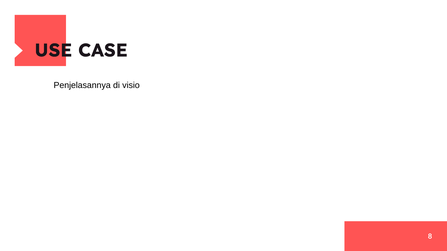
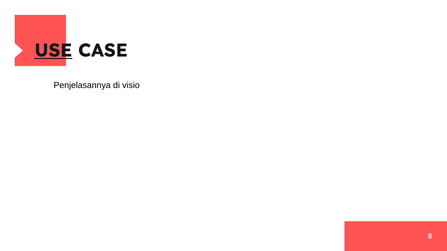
USE underline: none -> present
